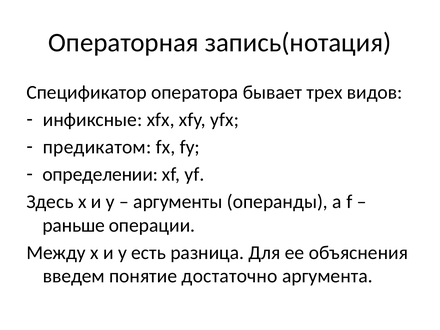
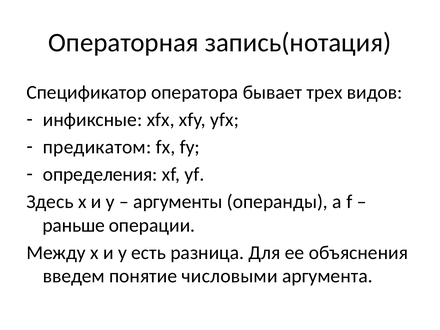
определении: определении -> определения
достаточно: достаточно -> числовыми
